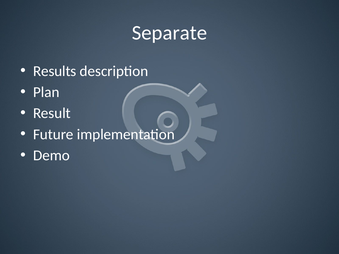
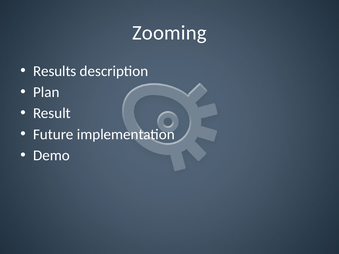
Separate: Separate -> Zooming
